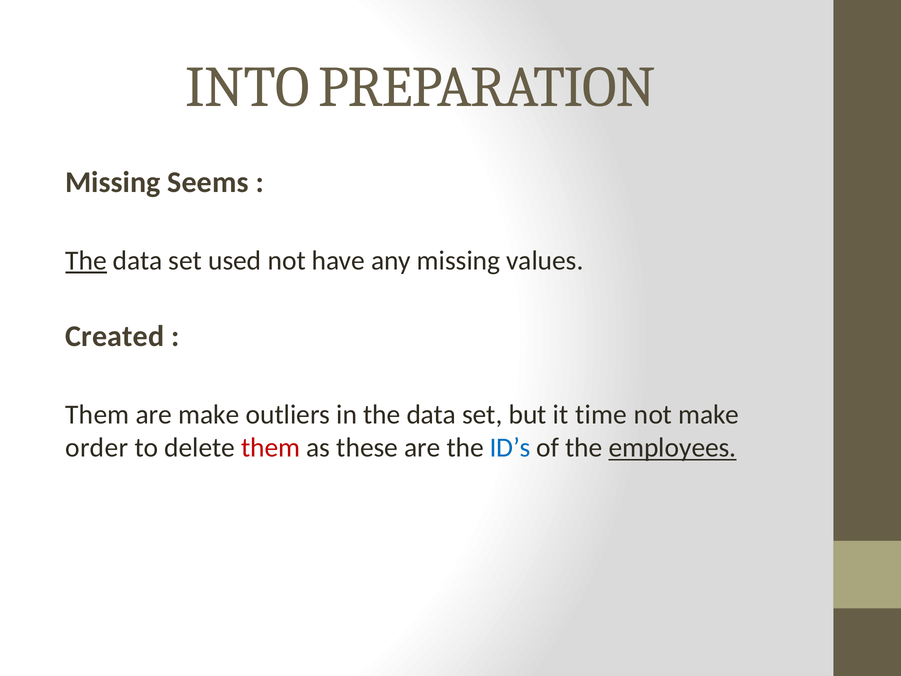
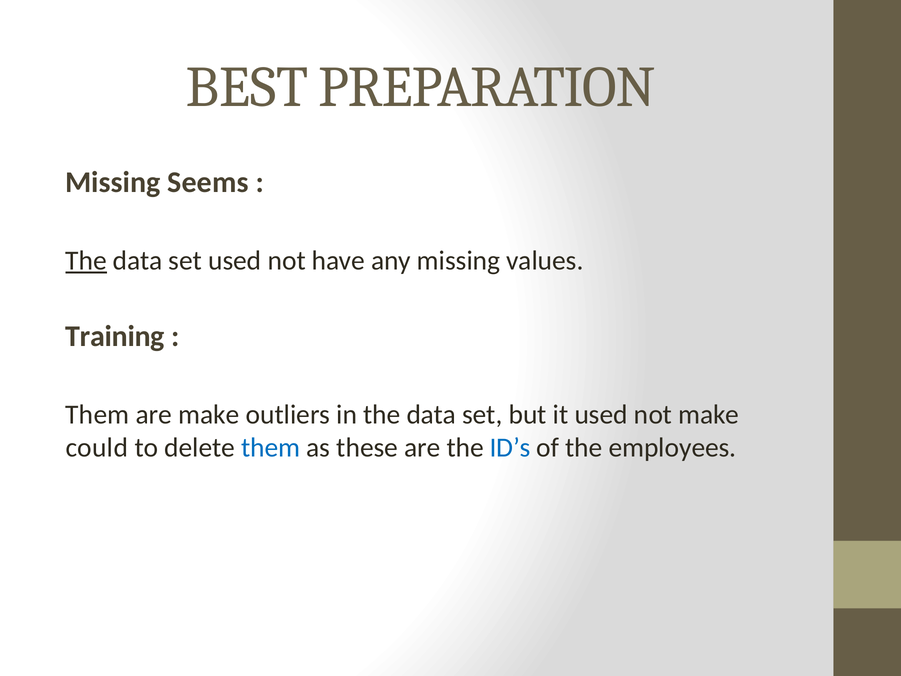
INTO: INTO -> BEST
Created: Created -> Training
it time: time -> used
order: order -> could
them at (271, 448) colour: red -> blue
employees underline: present -> none
